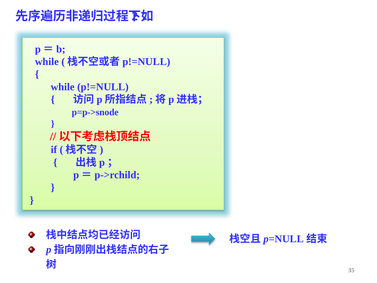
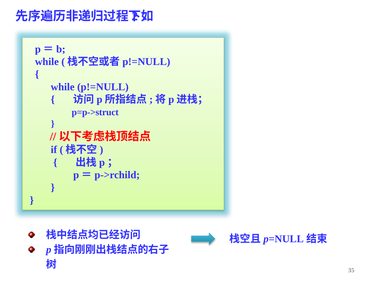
p=p->snode: p=p->snode -> p=p->struct
